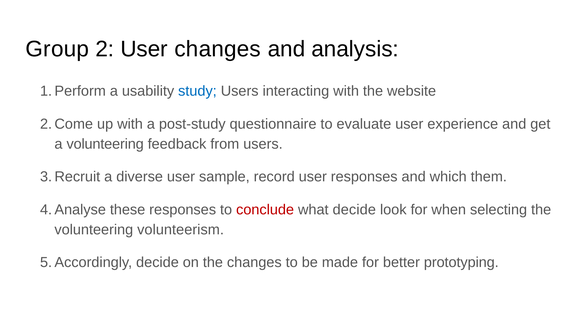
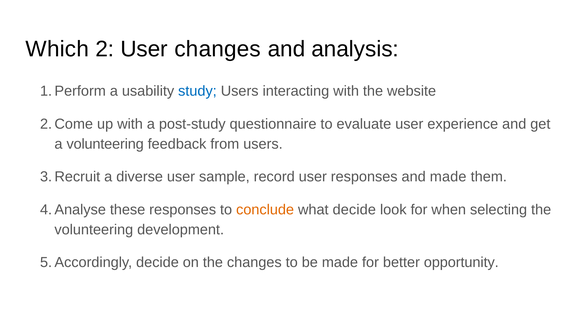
Group: Group -> Which
and which: which -> made
conclude colour: red -> orange
volunteerism: volunteerism -> development
prototyping: prototyping -> opportunity
